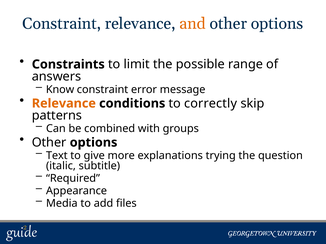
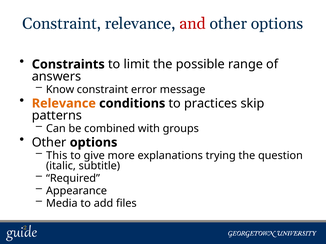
and colour: orange -> red
correctly: correctly -> practices
Text: Text -> This
